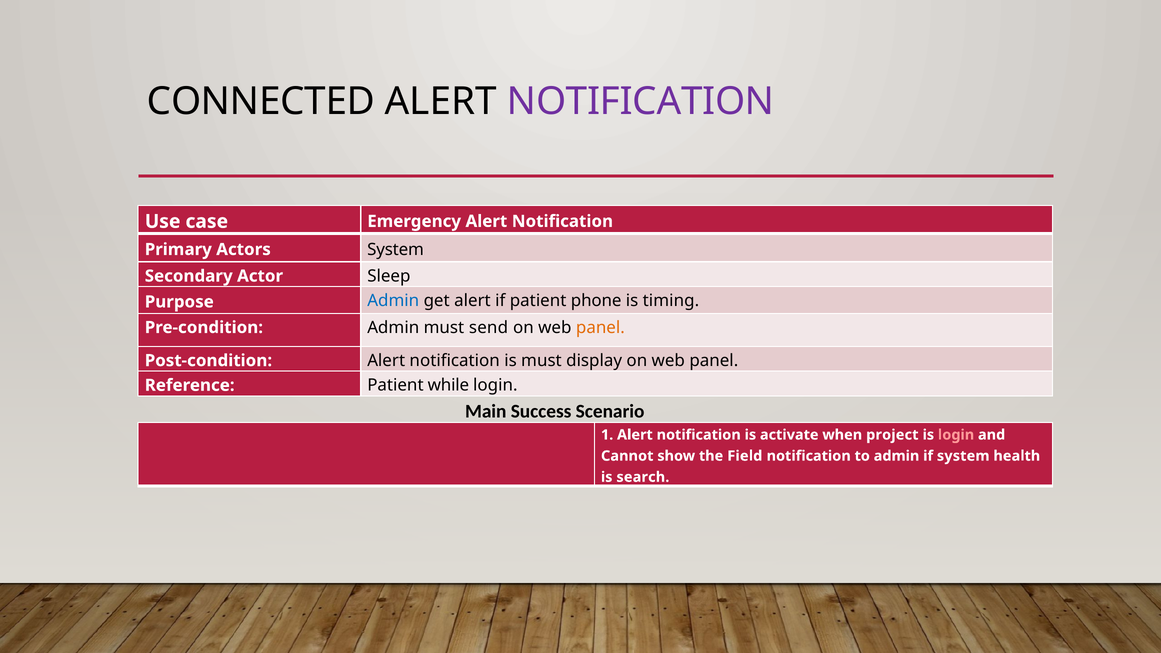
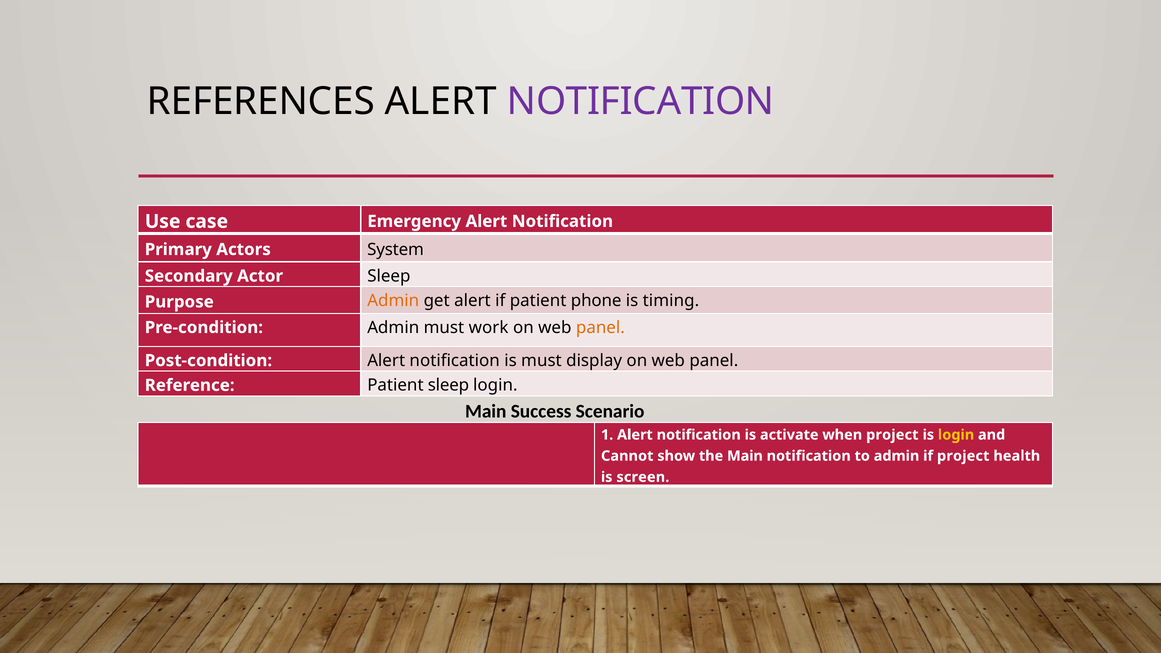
CONNECTED: CONNECTED -> REFERENCES
Admin at (393, 301) colour: blue -> orange
send: send -> work
Patient while: while -> sleep
login at (956, 435) colour: pink -> yellow
the Field: Field -> Main
if system: system -> project
search: search -> screen
